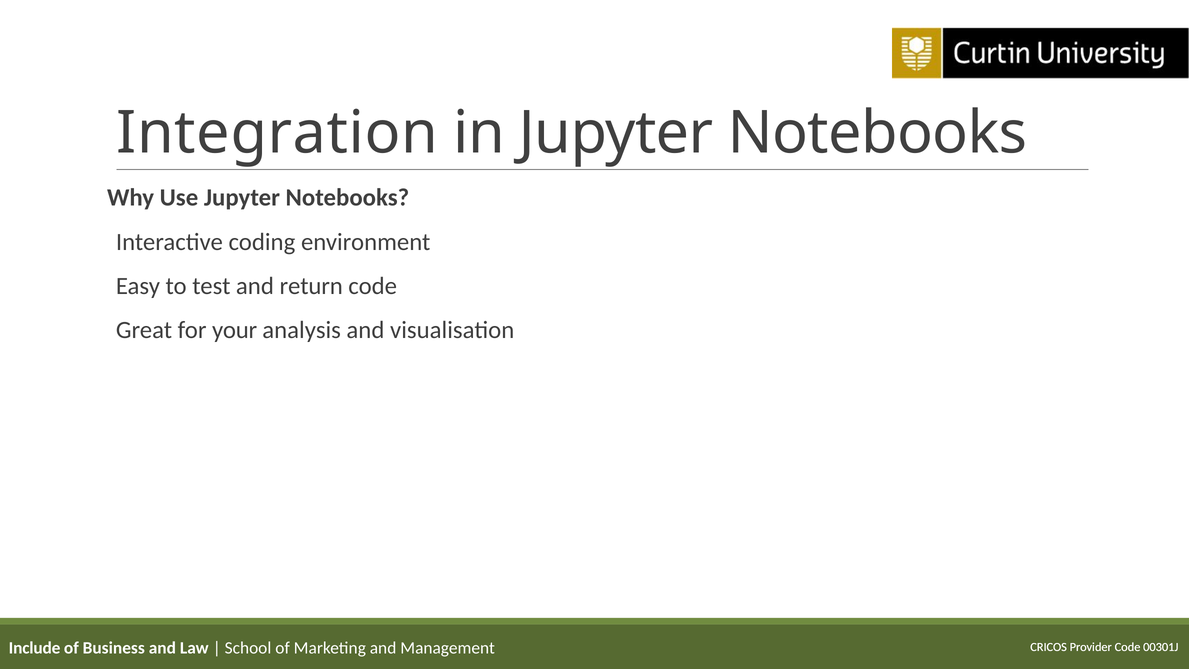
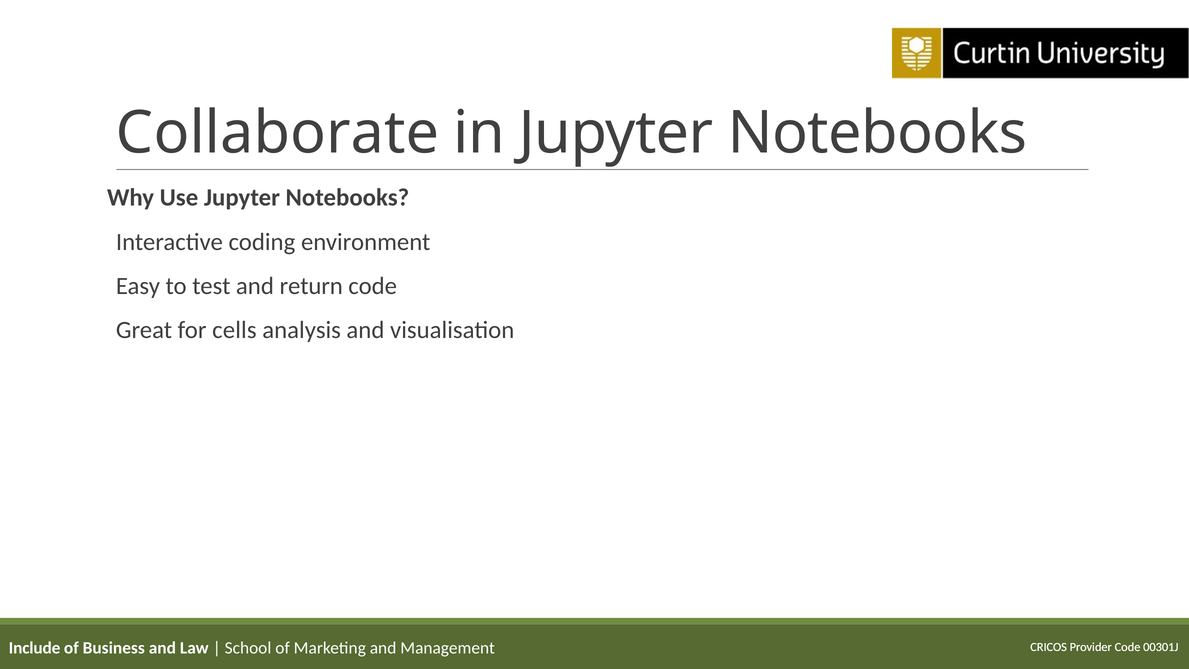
Integration: Integration -> Collaborate
your: your -> cells
